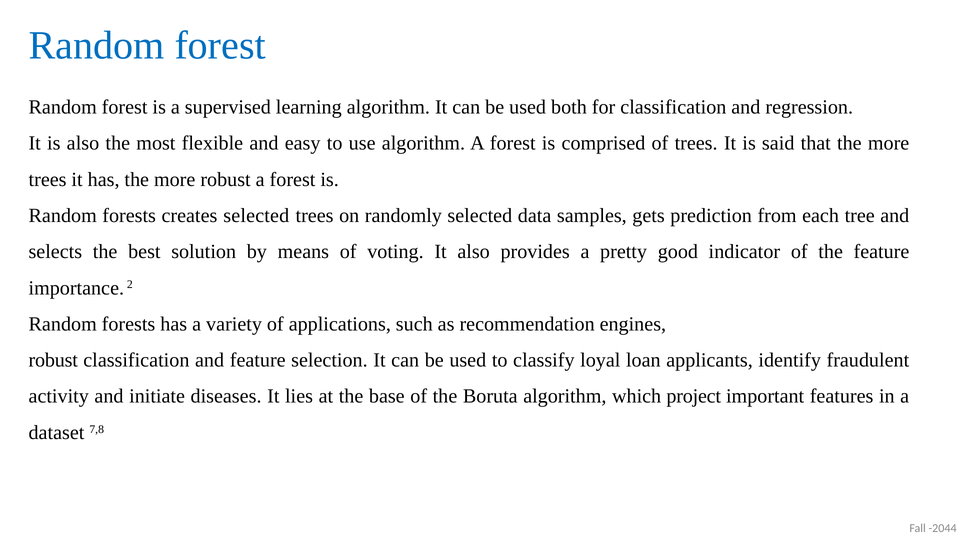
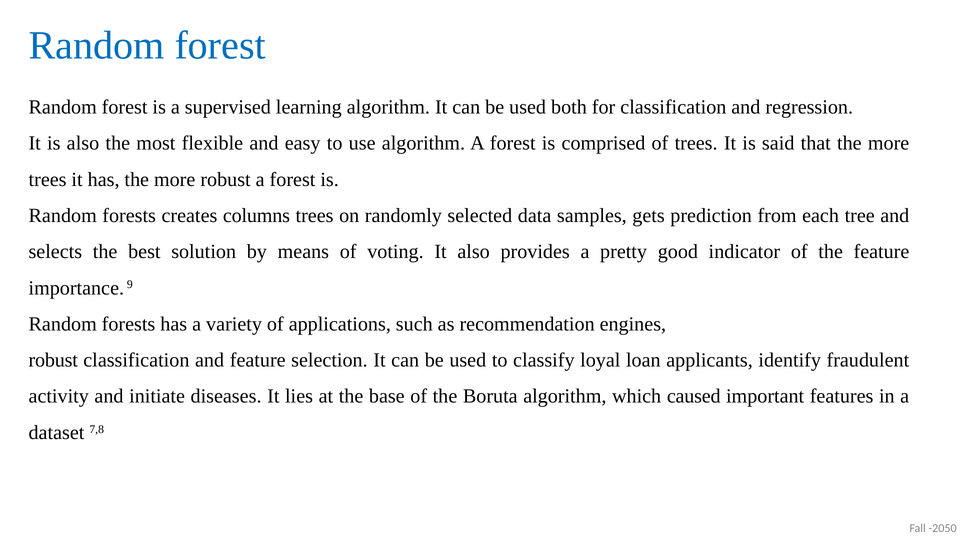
creates selected: selected -> columns
2: 2 -> 9
project: project -> caused
-2044: -2044 -> -2050
